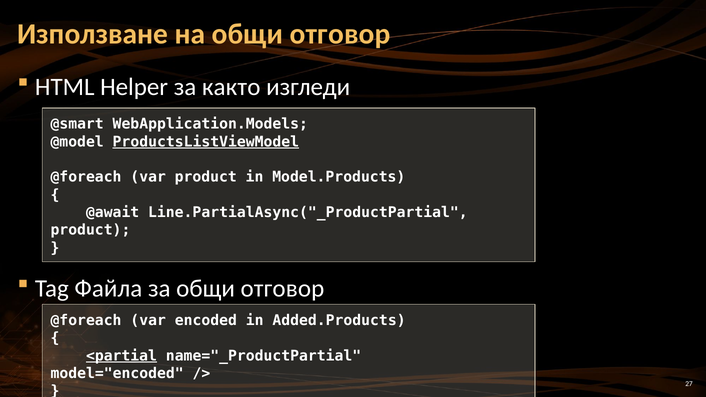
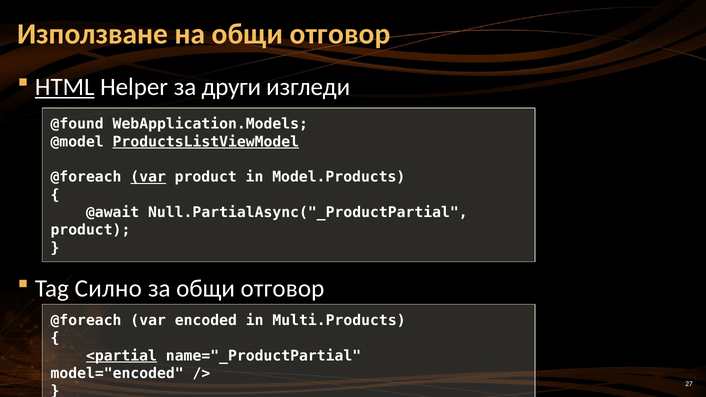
HTML underline: none -> present
както: както -> други
@smart: @smart -> @found
var at (148, 177) underline: none -> present
Line.PartialAsync("_ProductPartial: Line.PartialAsync("_ProductPartial -> Null.PartialAsync("_ProductPartial
Файла: Файла -> Силно
Added.Products: Added.Products -> Multi.Products
